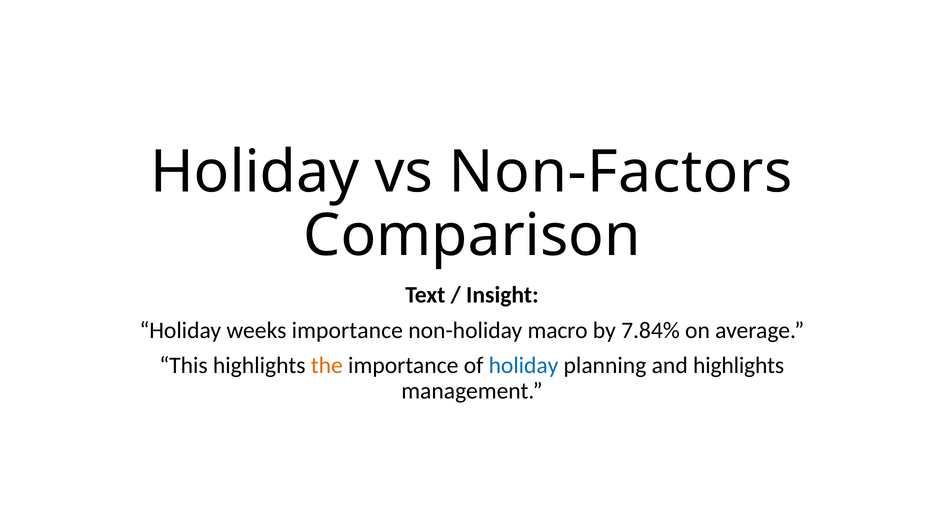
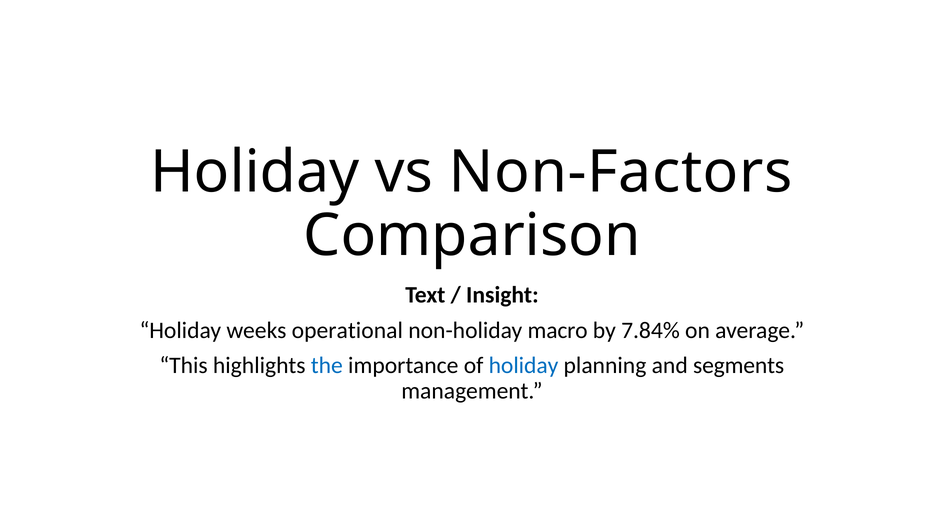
weeks importance: importance -> operational
the colour: orange -> blue
and highlights: highlights -> segments
